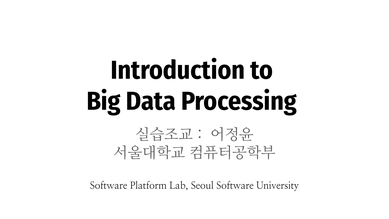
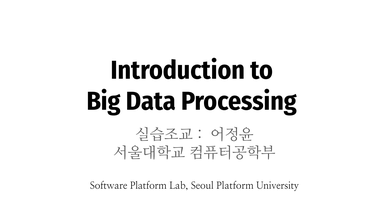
Seoul Software: Software -> Platform
